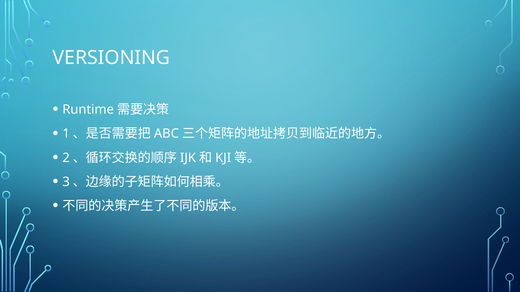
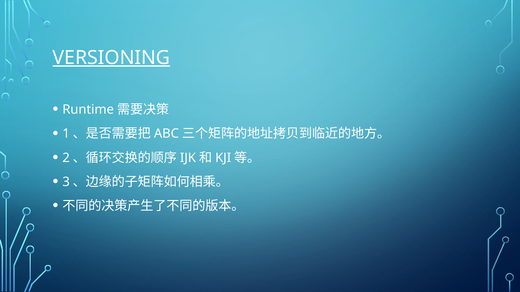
VERSIONING underline: none -> present
